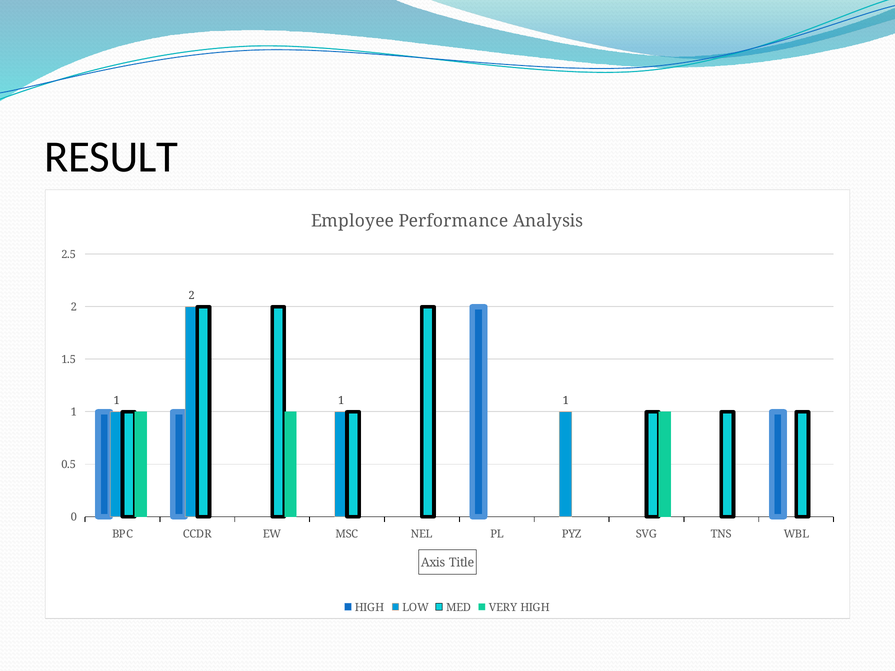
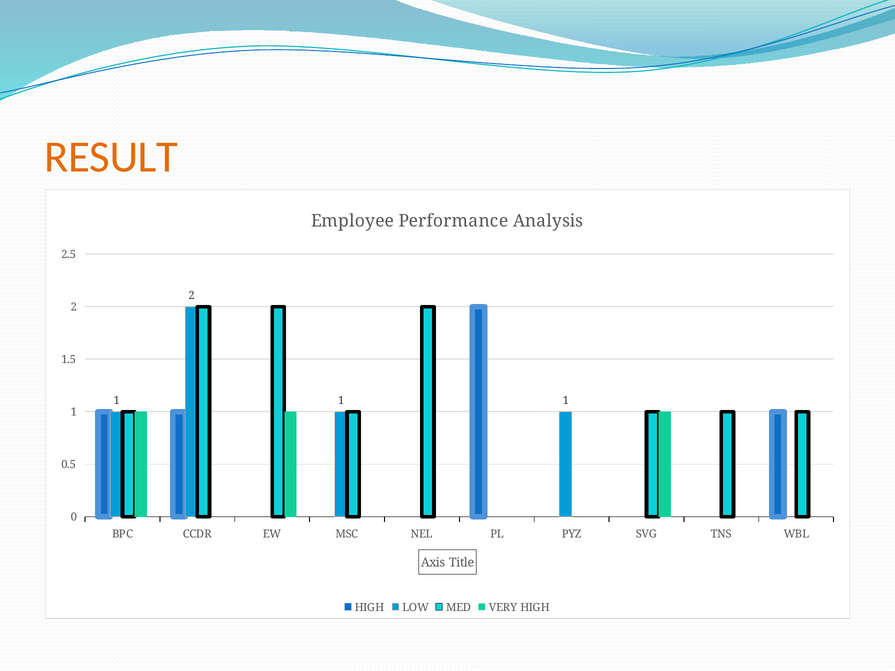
RESULT colour: black -> orange
